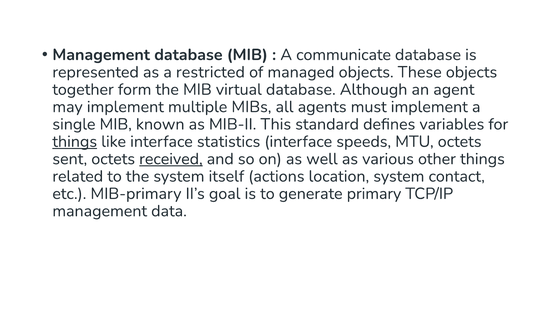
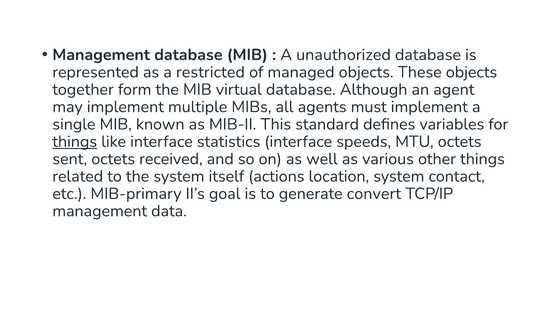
communicate: communicate -> unauthorized
received underline: present -> none
primary: primary -> convert
